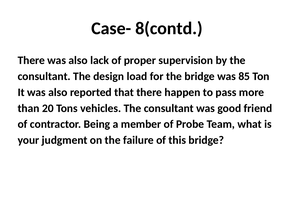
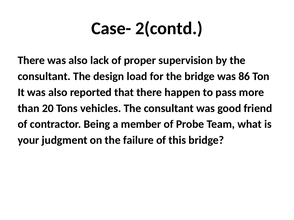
8(contd: 8(contd -> 2(contd
85: 85 -> 86
